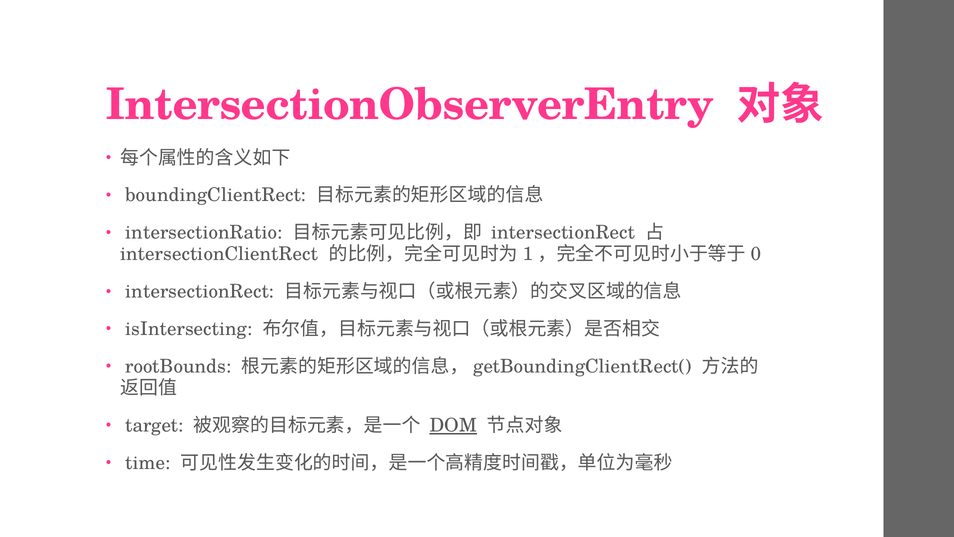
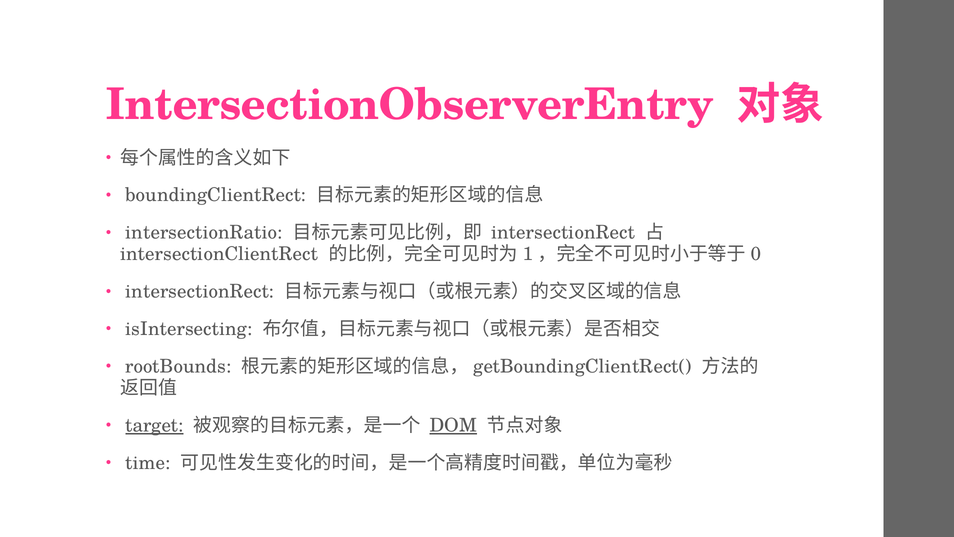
target underline: none -> present
